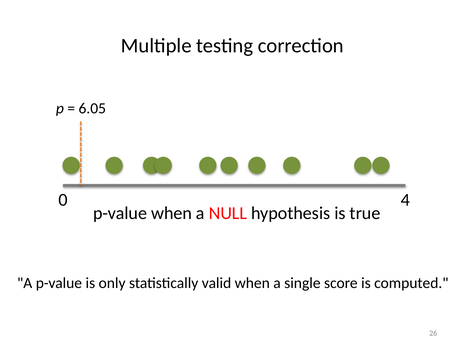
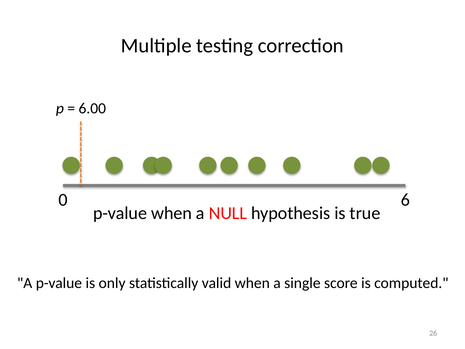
6.05: 6.05 -> 6.00
4: 4 -> 6
